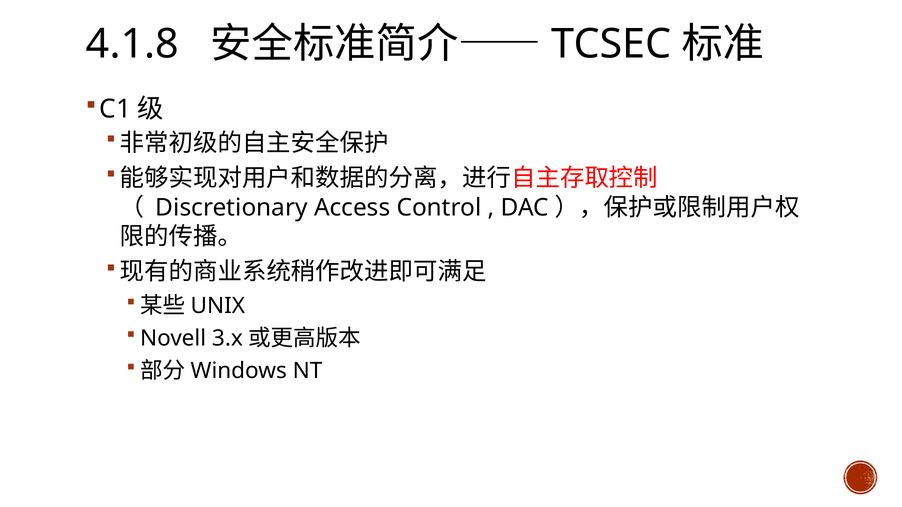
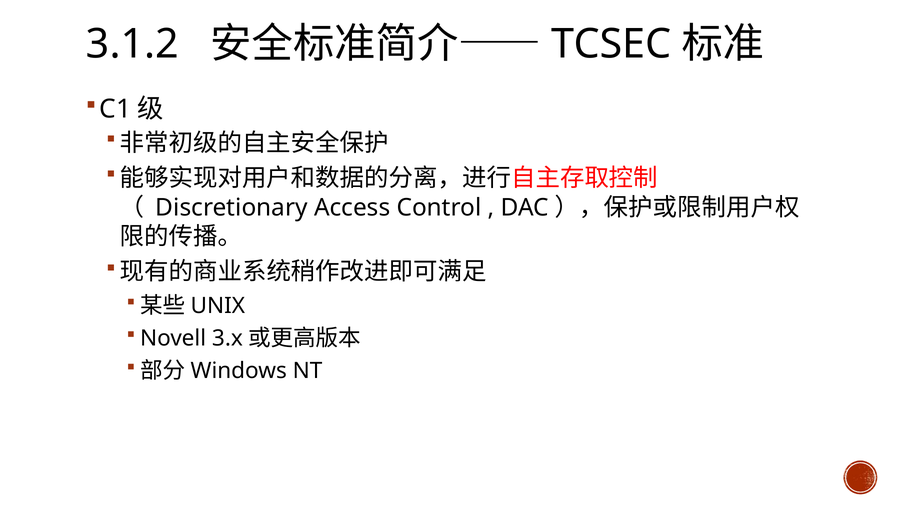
4.1.8: 4.1.8 -> 3.1.2
